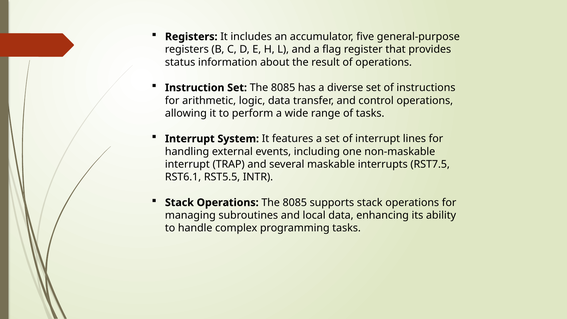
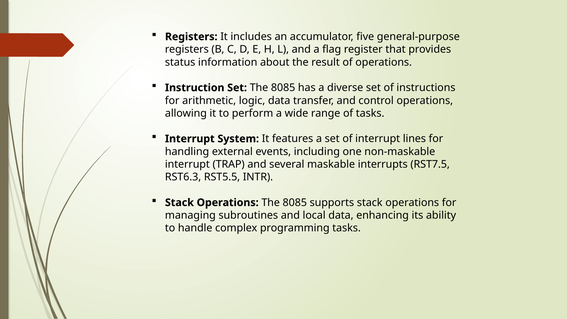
RST6.1: RST6.1 -> RST6.3
